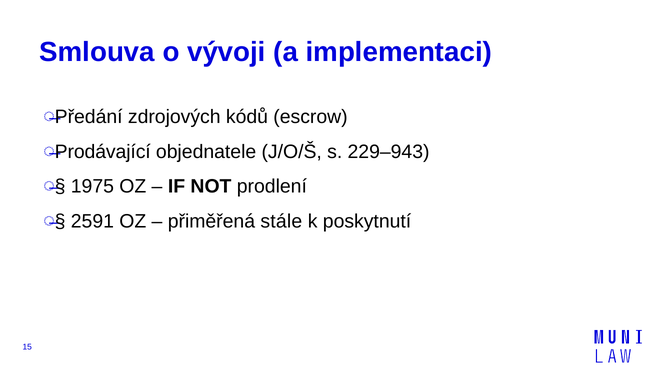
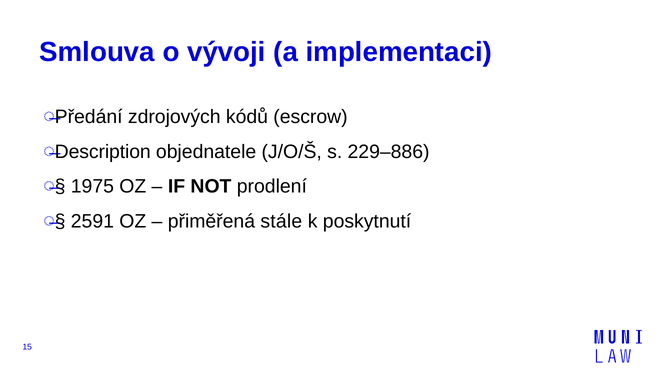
Prodávající: Prodávající -> Description
229–943: 229–943 -> 229–886
